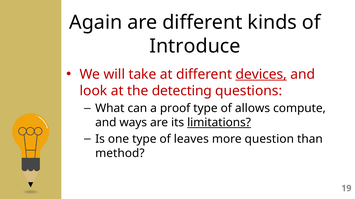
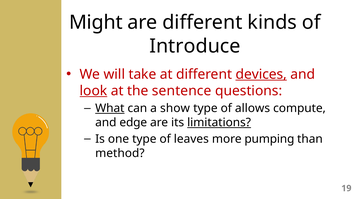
Again: Again -> Might
look underline: none -> present
detecting: detecting -> sentence
What underline: none -> present
proof: proof -> show
ways: ways -> edge
question: question -> pumping
